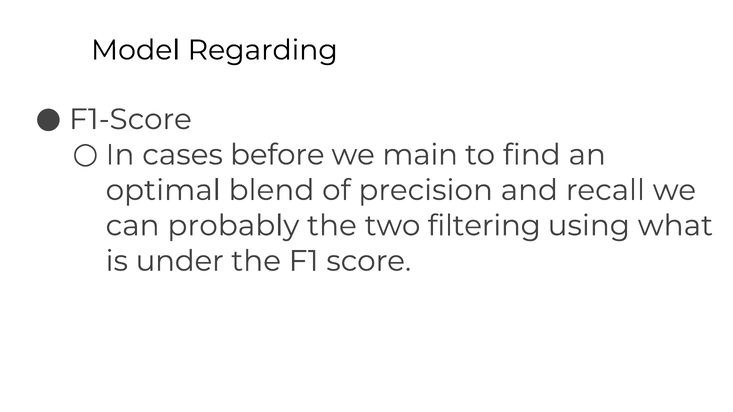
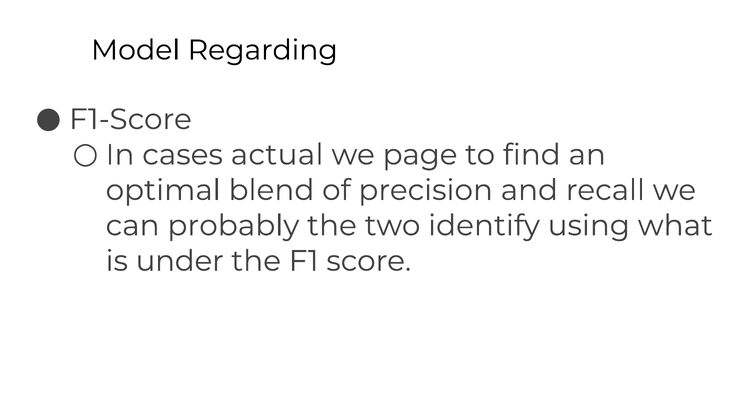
before: before -> actual
main: main -> page
filtering: filtering -> identify
